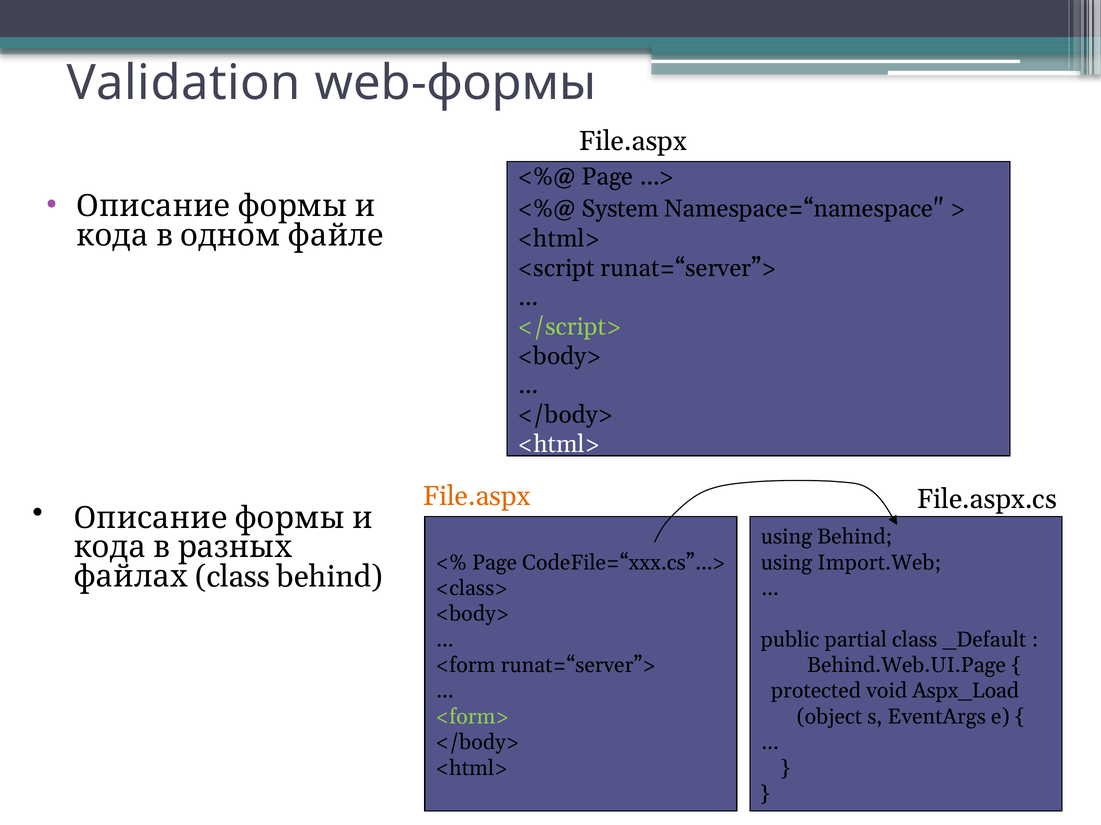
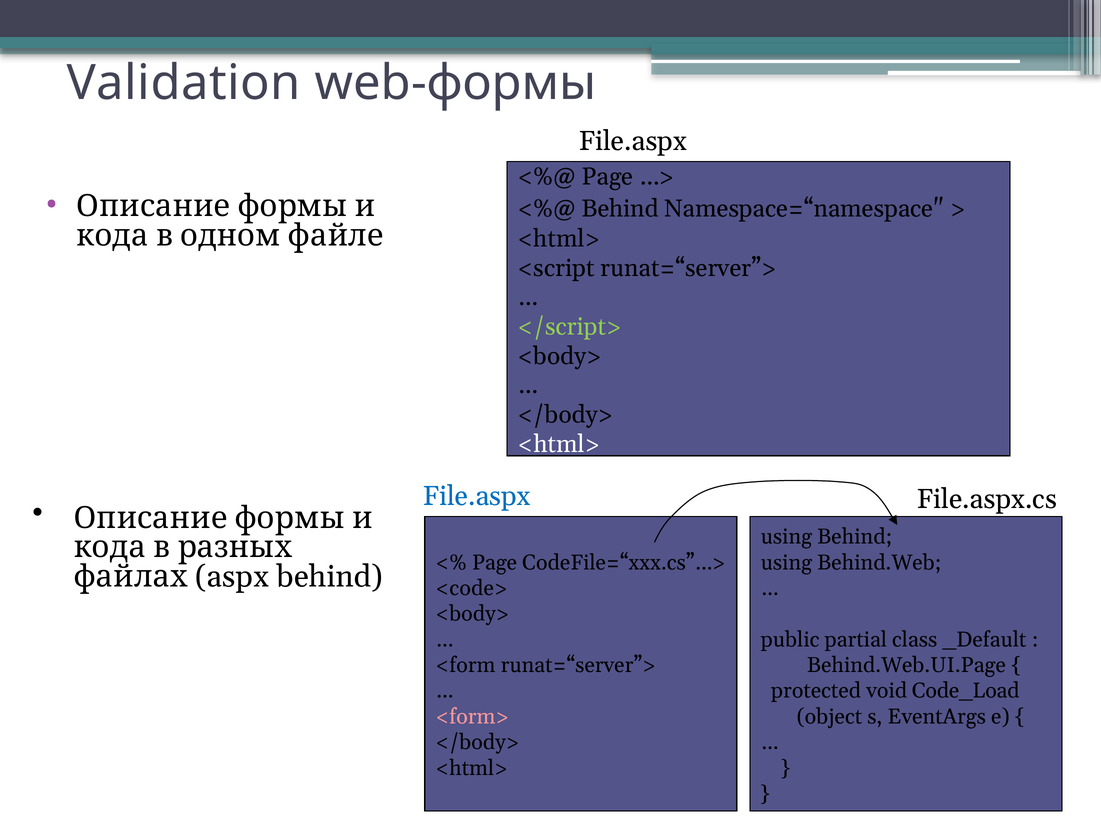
System at (620, 209): System -> Behind
File.aspx at (477, 497) colour: orange -> blue
Import.Web: Import.Web -> Behind.Web
файлах class: class -> aspx
<class>: <class> -> <code>
Aspx_Load: Aspx_Load -> Code_Load
<form> colour: light green -> pink
